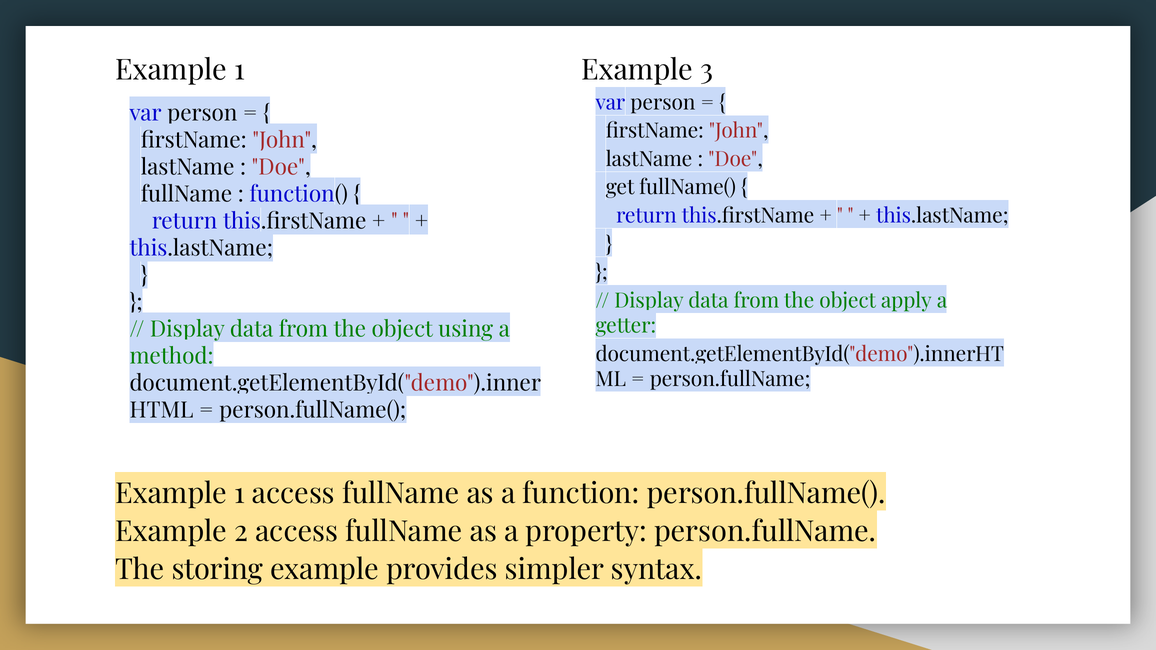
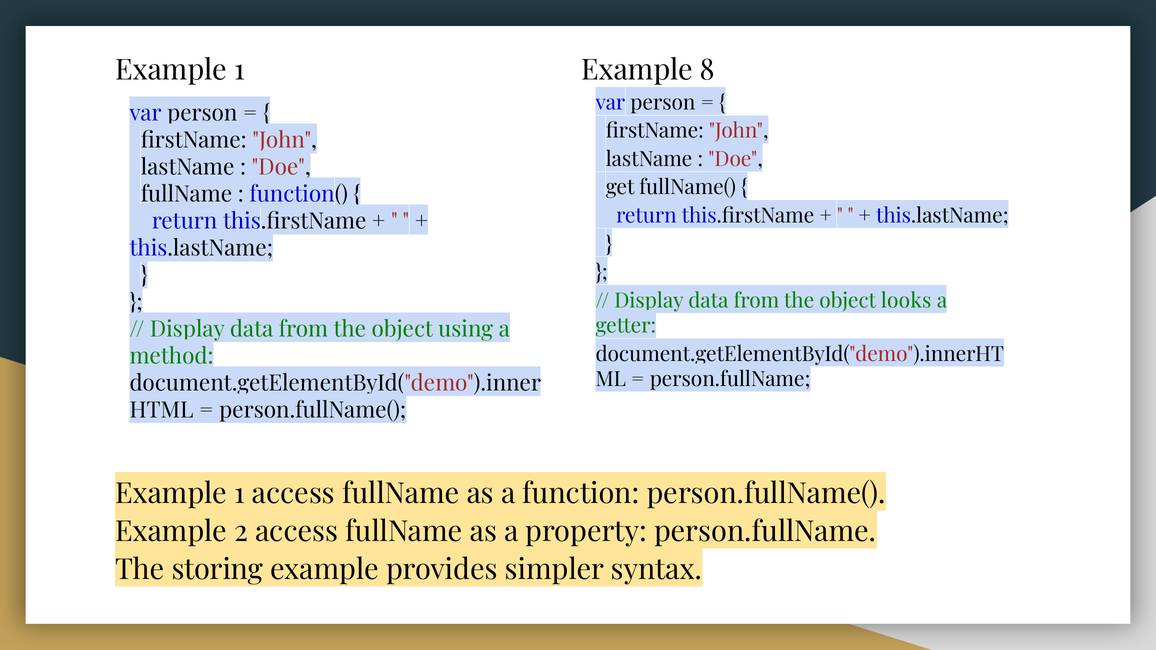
3: 3 -> 8
apply: apply -> looks
